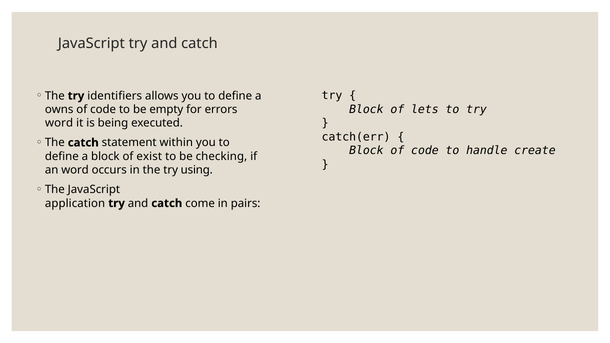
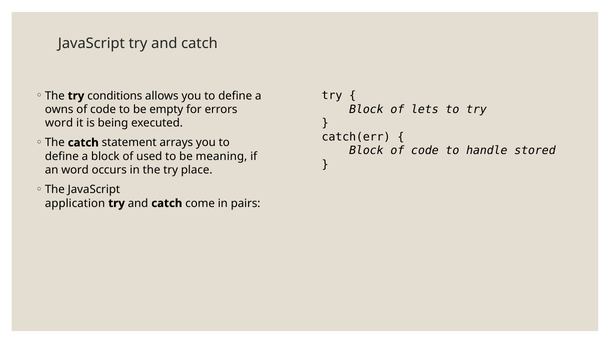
identifiers: identifiers -> conditions
within: within -> arrays
create: create -> stored
exist: exist -> used
checking: checking -> meaning
using: using -> place
